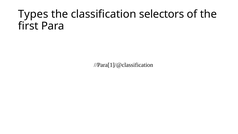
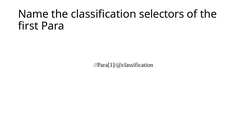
Types: Types -> Name
